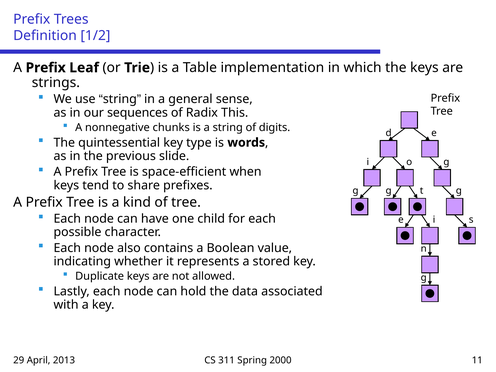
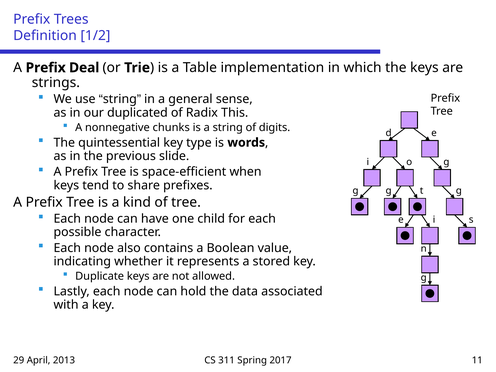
Leaf: Leaf -> Deal
sequences: sequences -> duplicated
2000: 2000 -> 2017
